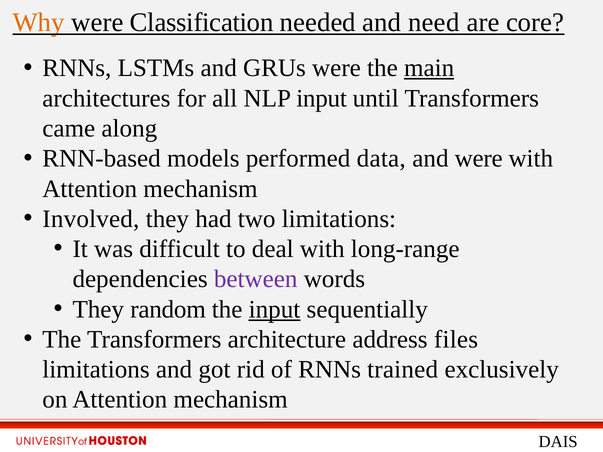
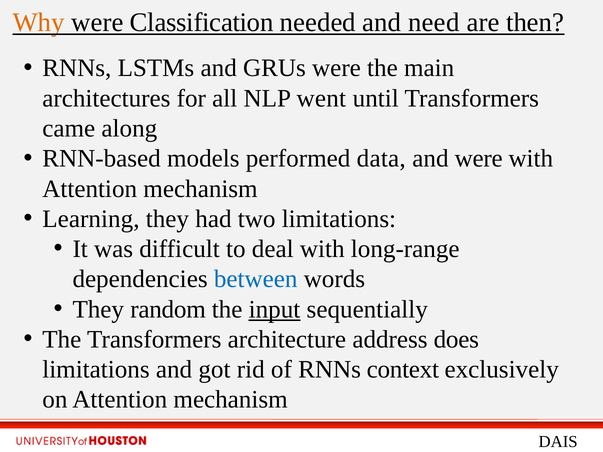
core: core -> then
main underline: present -> none
NLP input: input -> went
Involved: Involved -> Learning
between colour: purple -> blue
files: files -> does
trained: trained -> context
